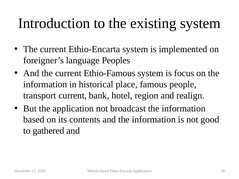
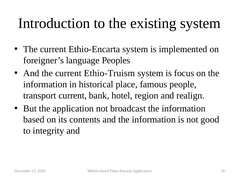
Ethio-Famous: Ethio-Famous -> Ethio-Truism
gathered: gathered -> integrity
